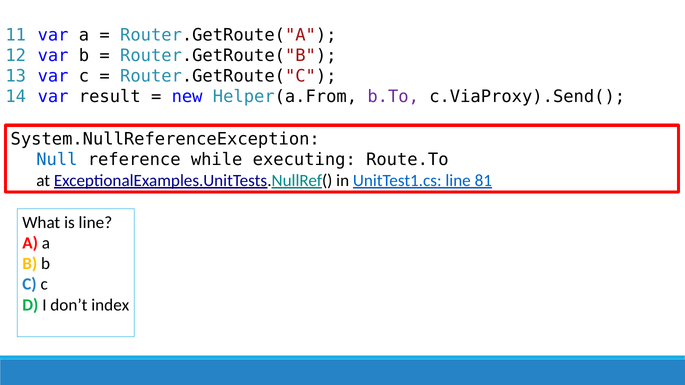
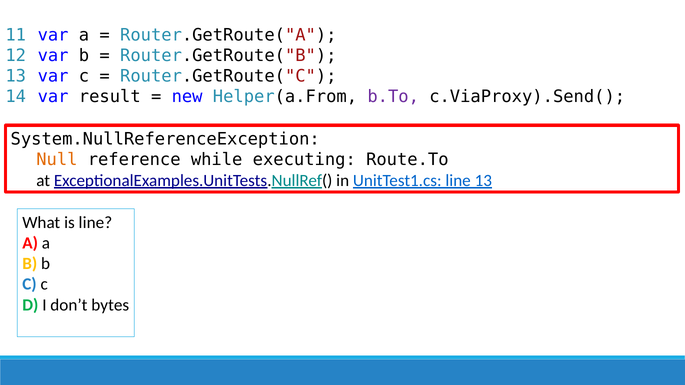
Null colour: blue -> orange
line 81: 81 -> 13
index: index -> bytes
